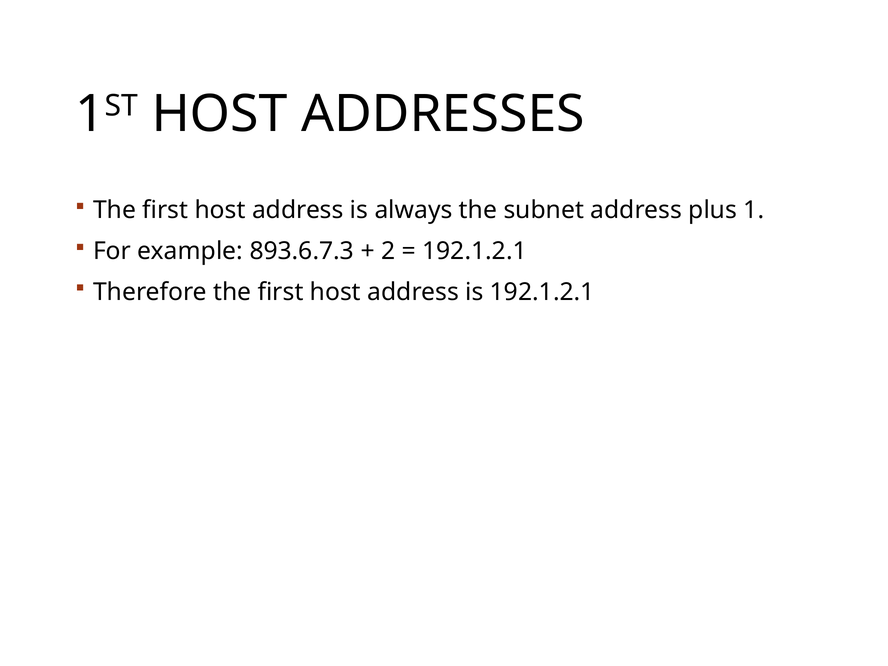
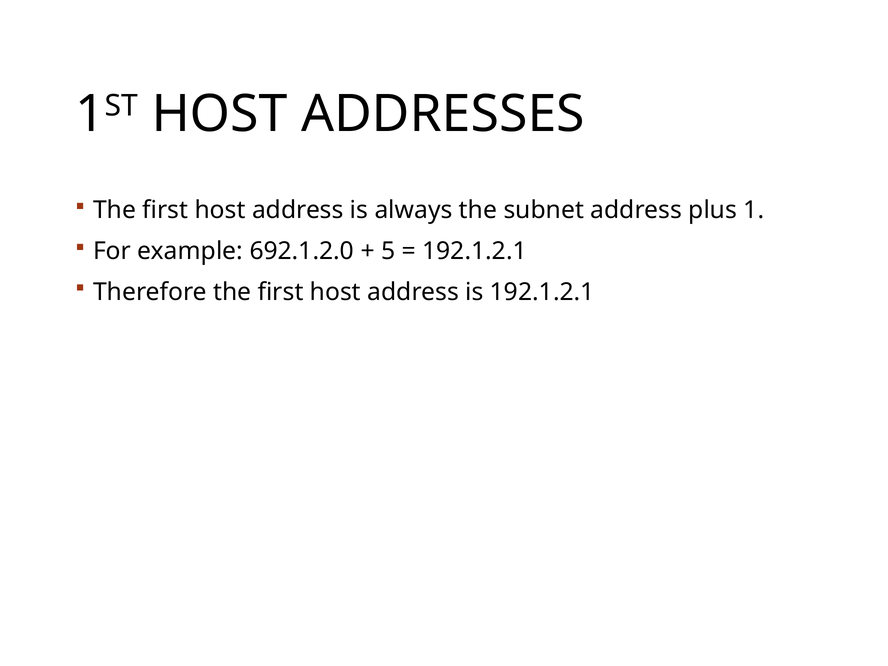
893.6.7.3: 893.6.7.3 -> 692.1.2.0
2: 2 -> 5
